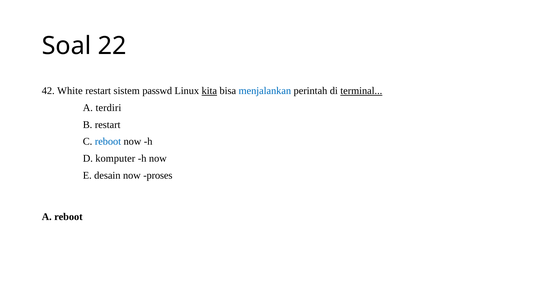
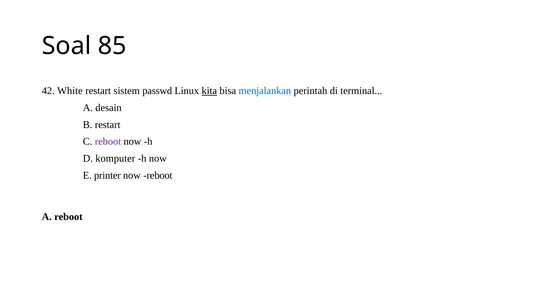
22: 22 -> 85
terminal underline: present -> none
terdiri: terdiri -> desain
reboot at (108, 142) colour: blue -> purple
desain: desain -> printer
now proses: proses -> reboot
